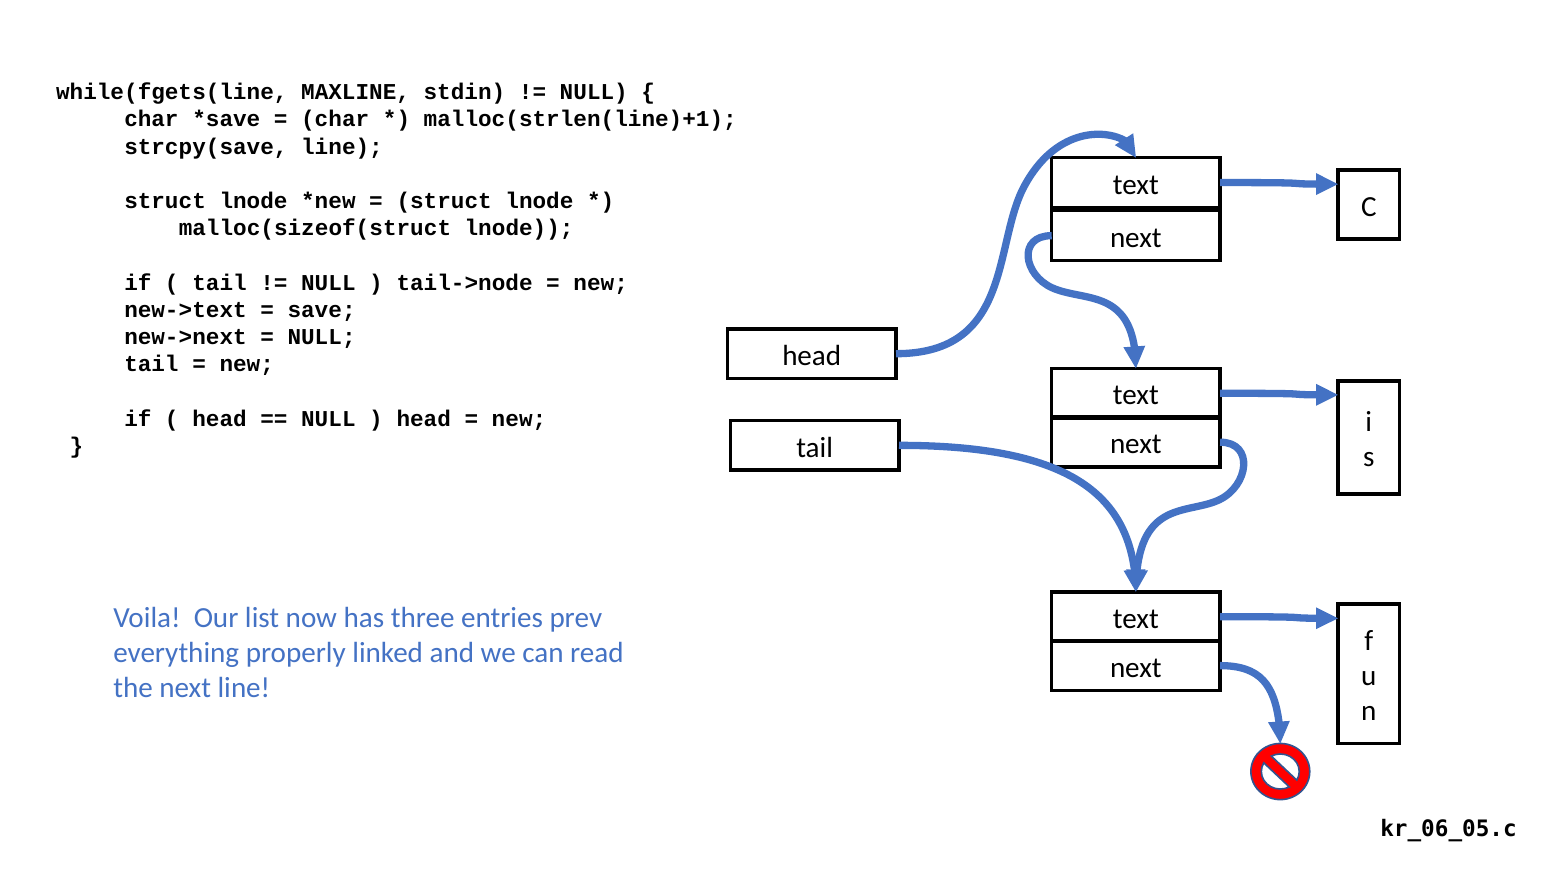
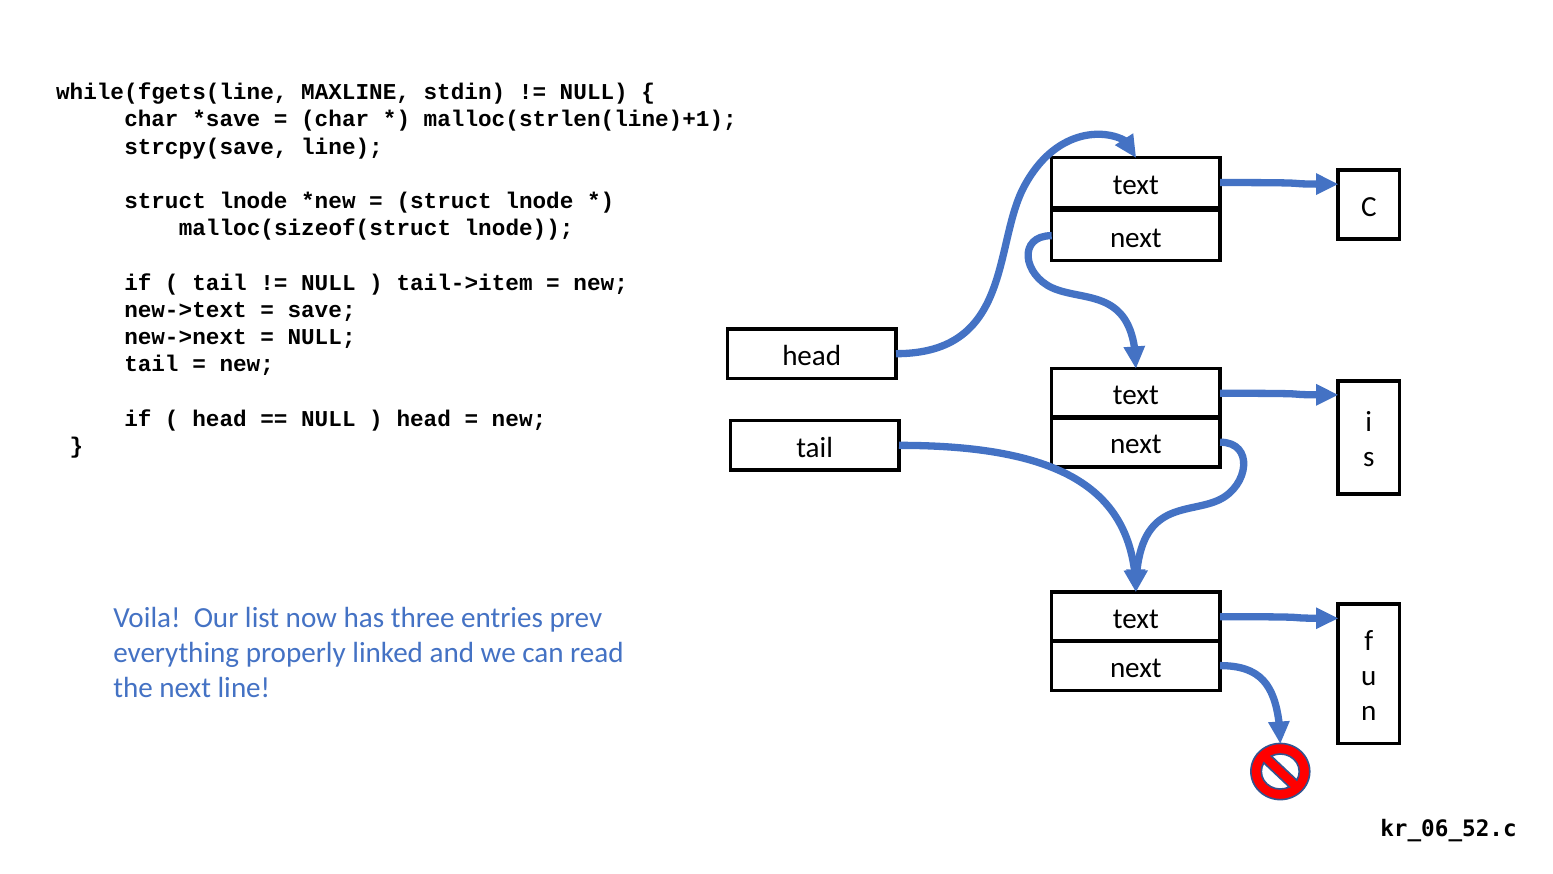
tail->node: tail->node -> tail->item
kr_06_05.c: kr_06_05.c -> kr_06_52.c
